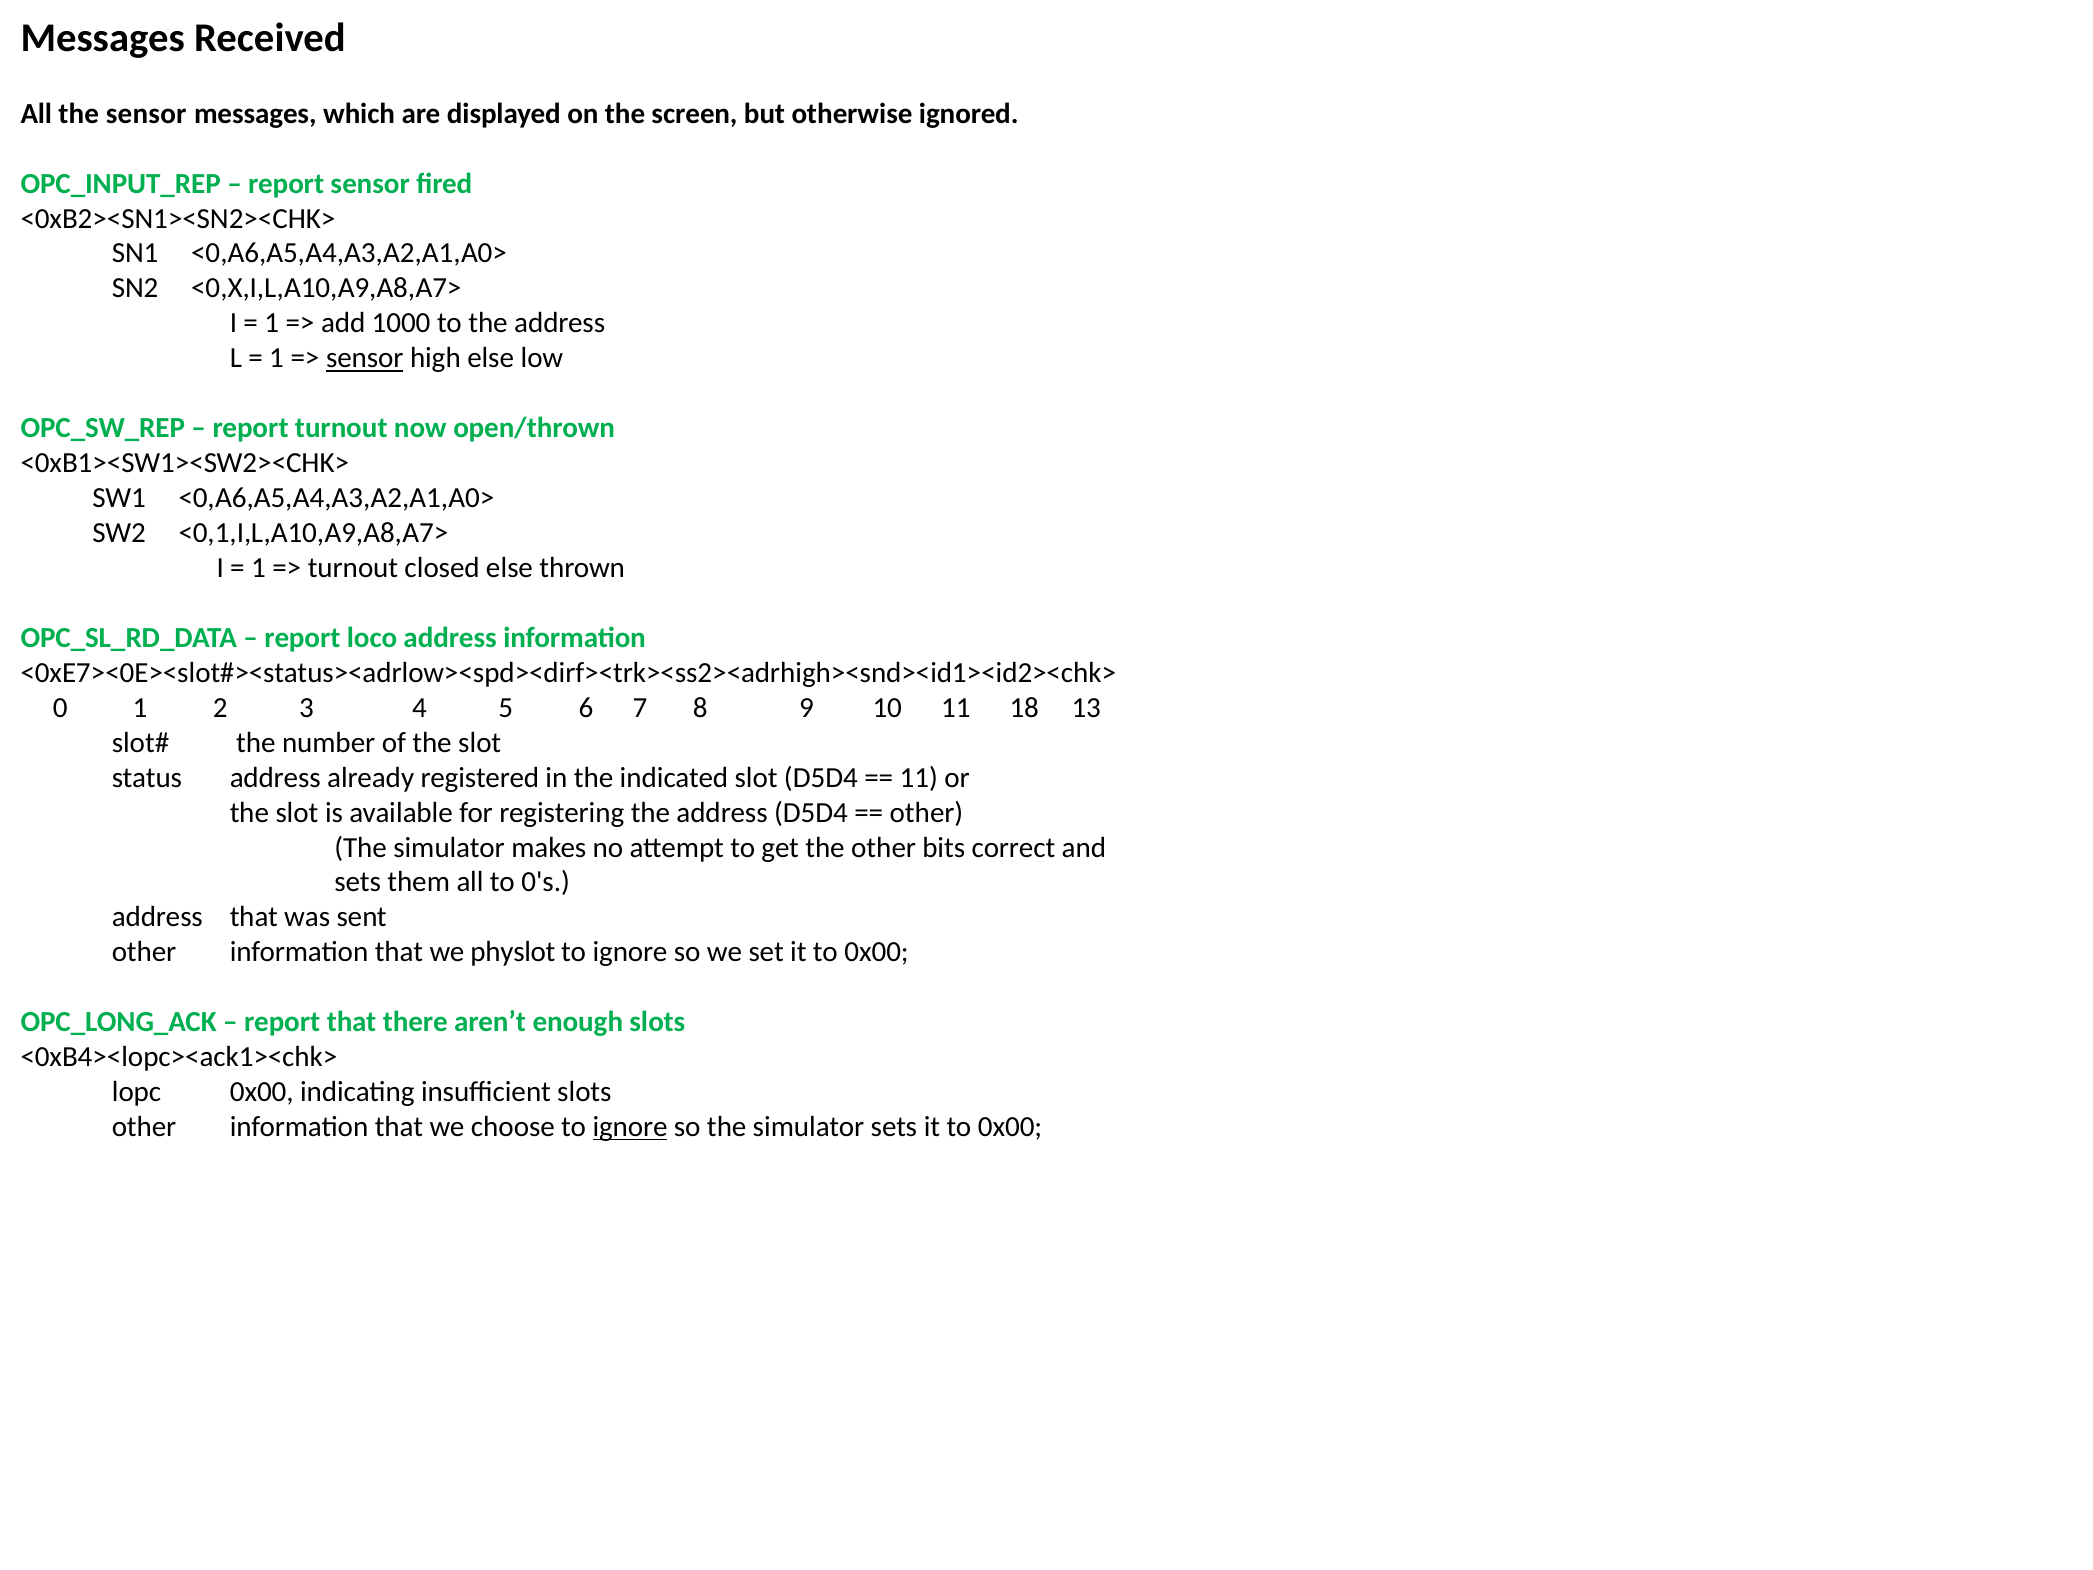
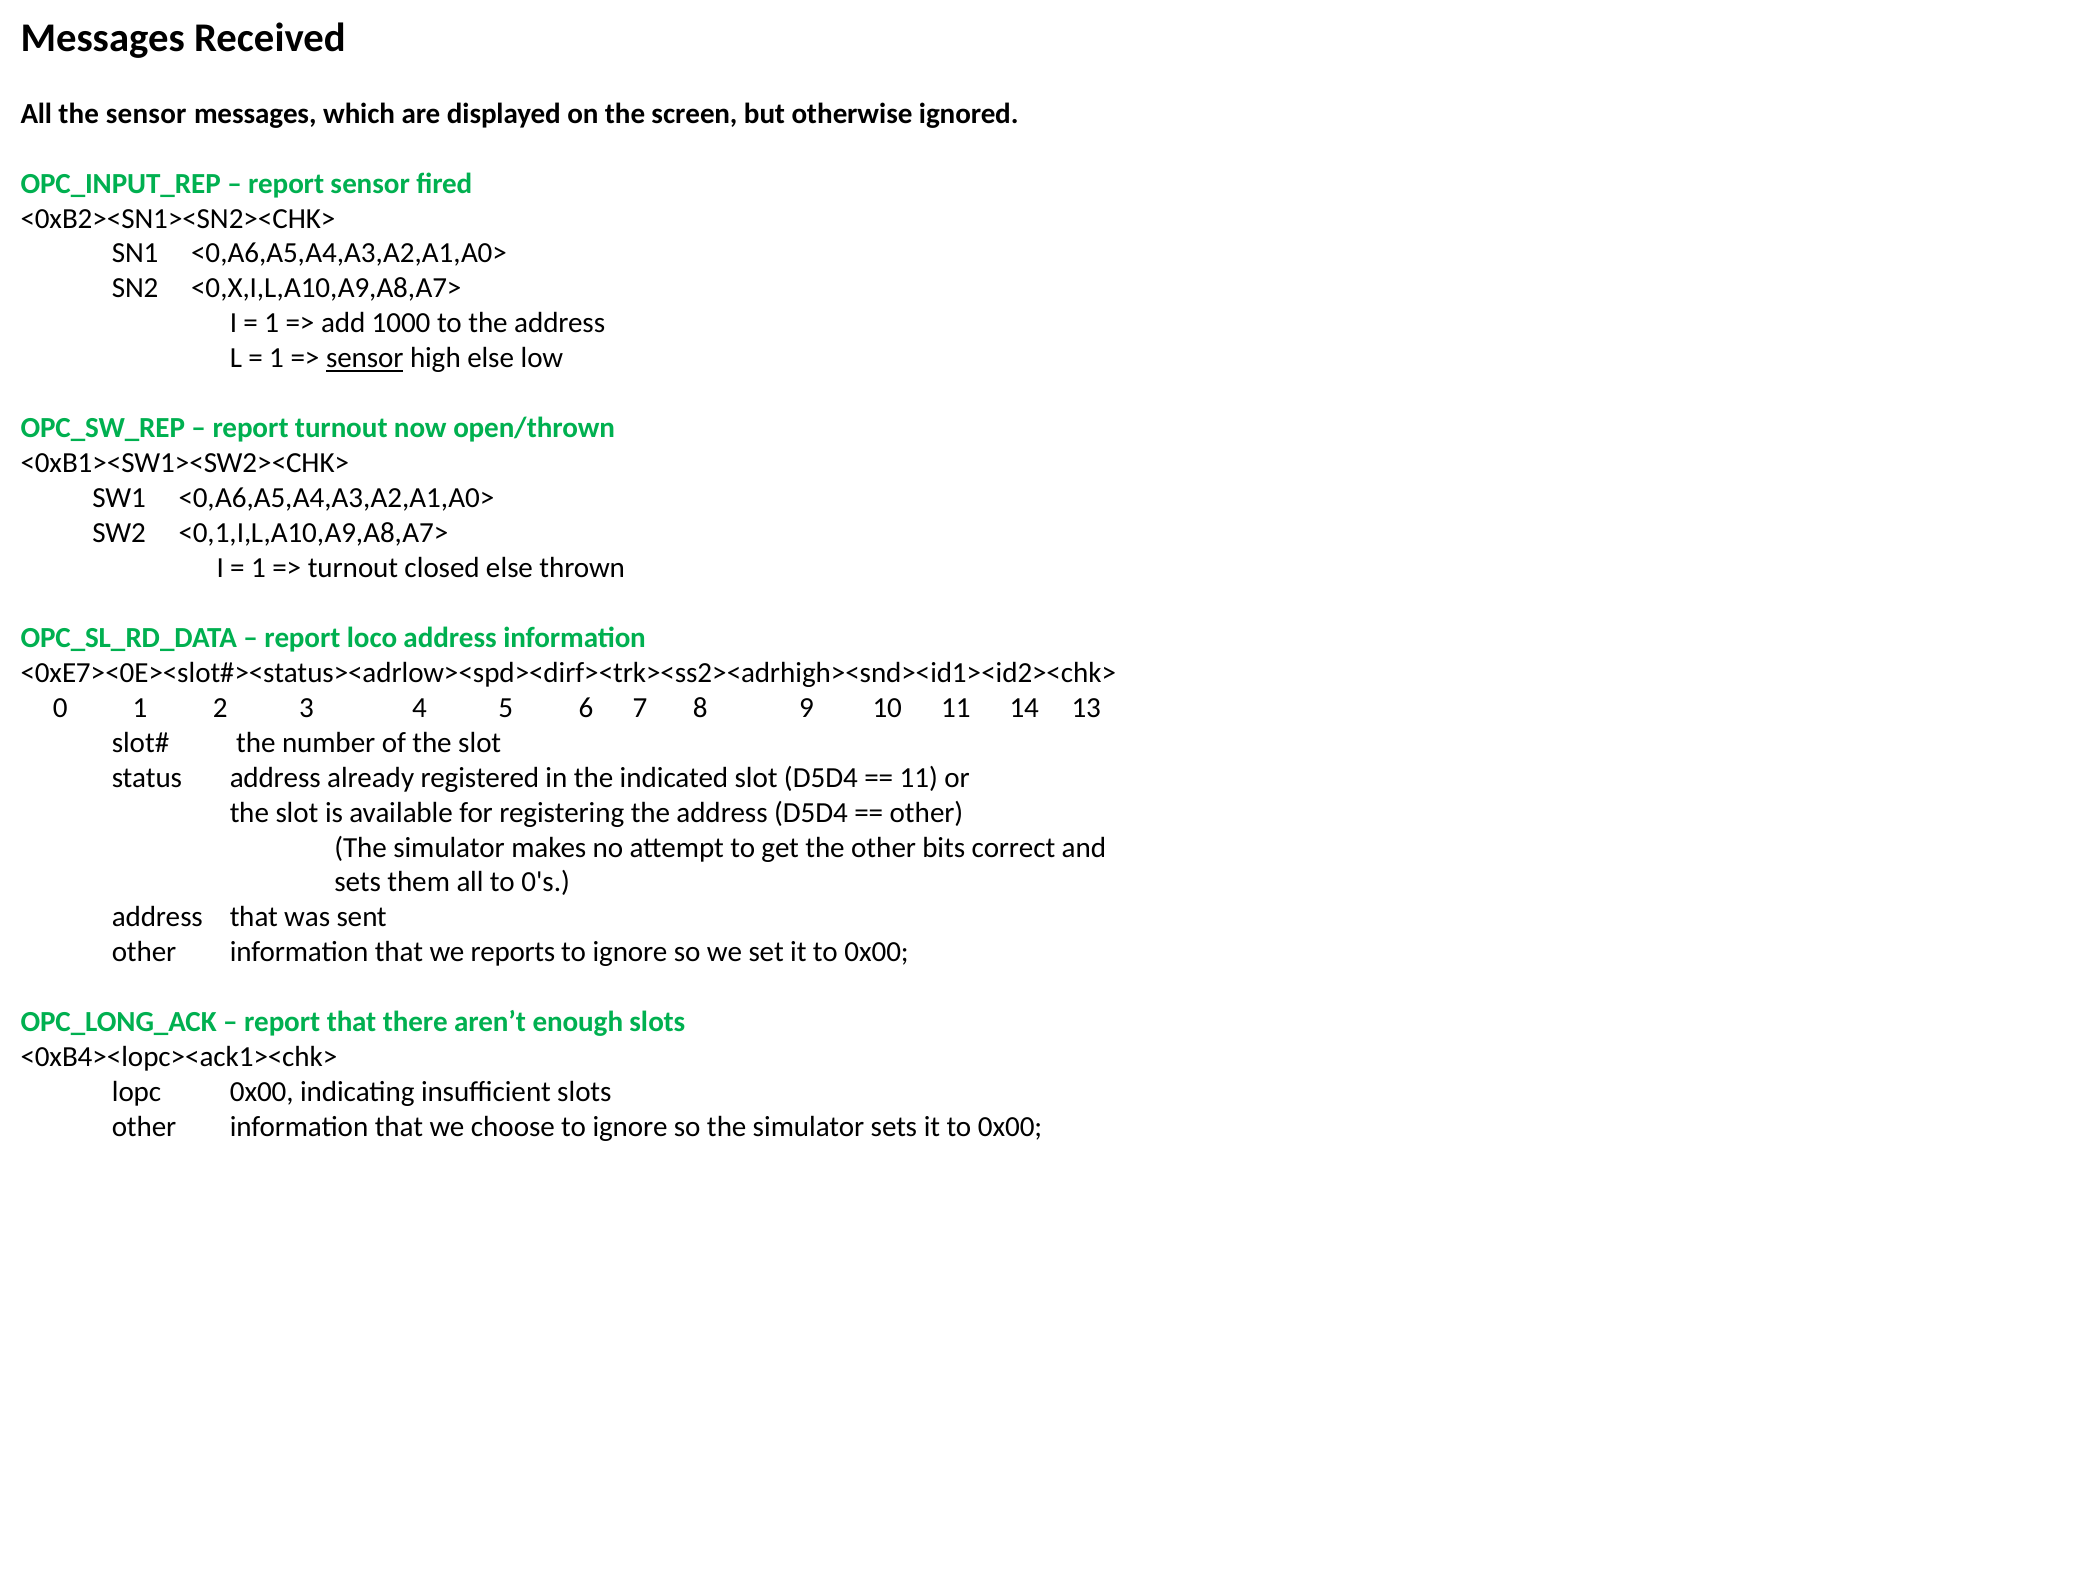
18: 18 -> 14
physlot: physlot -> reports
ignore at (630, 1127) underline: present -> none
